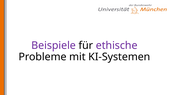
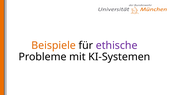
Beispiele colour: purple -> orange
